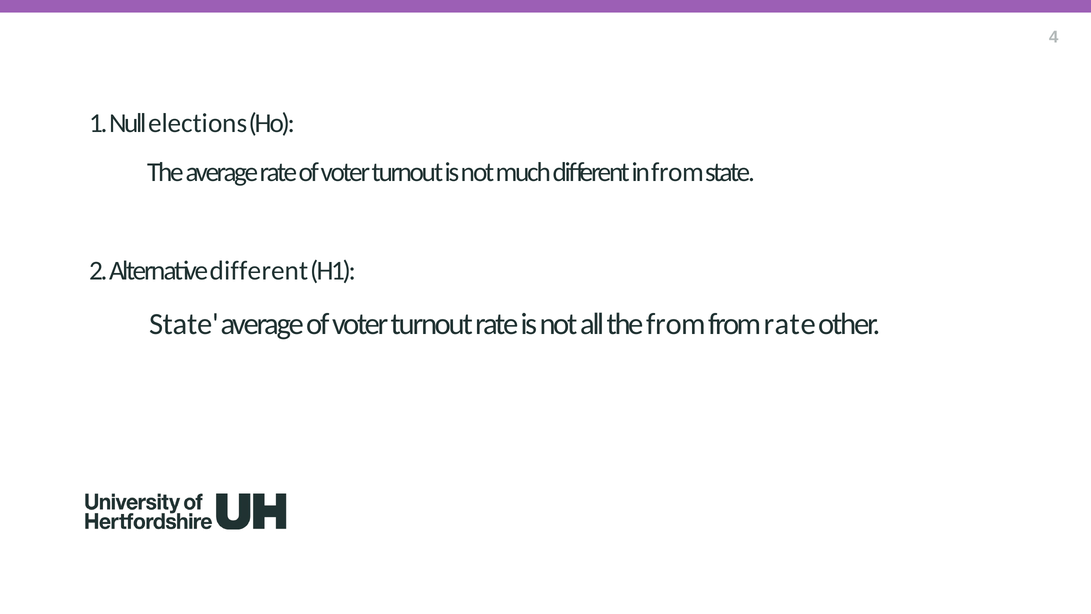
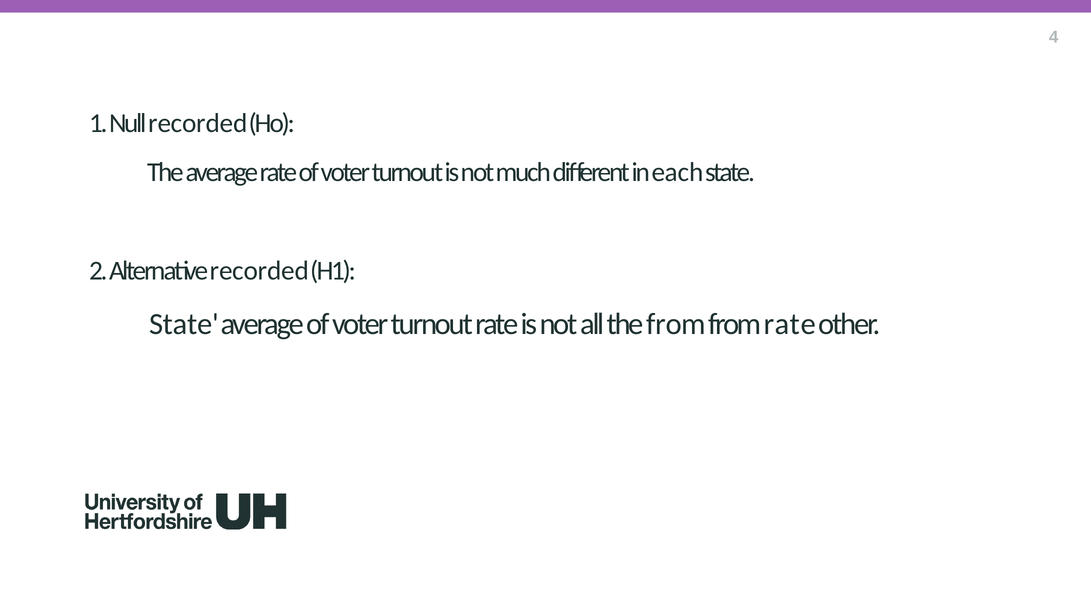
Null elections: elections -> recorded
in from: from -> each
Alternative different: different -> recorded
